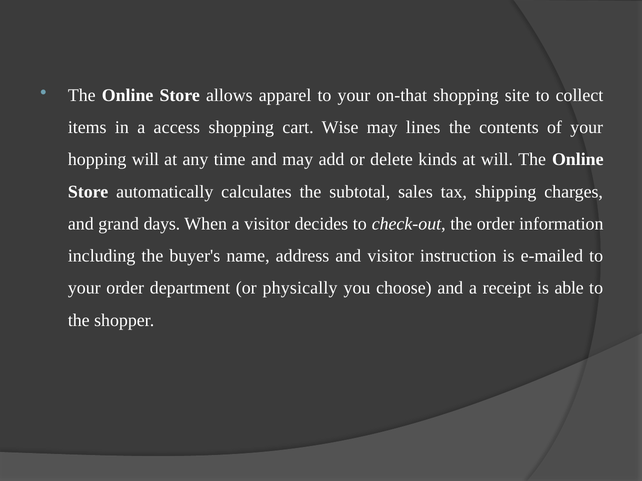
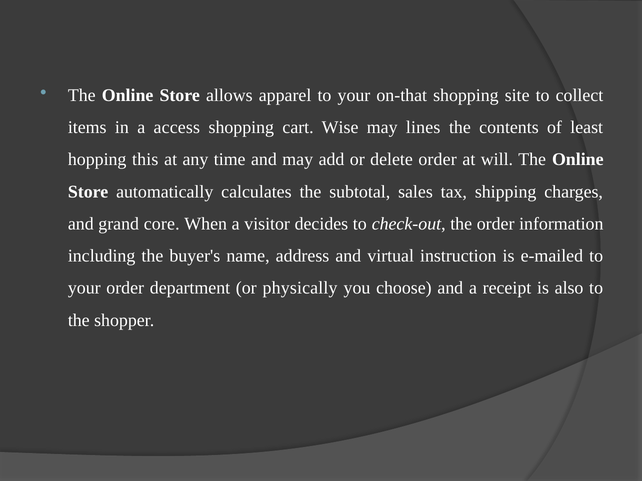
of your: your -> least
hopping will: will -> this
delete kinds: kinds -> order
days: days -> core
and visitor: visitor -> virtual
able: able -> also
